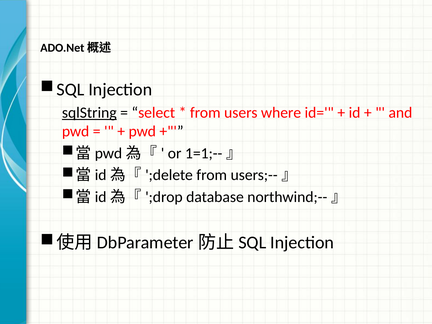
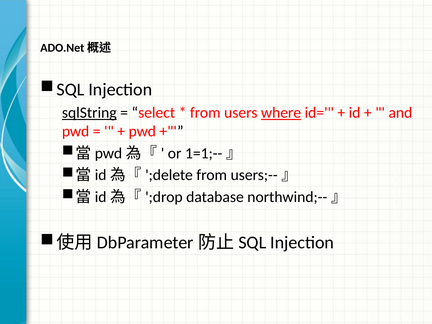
where underline: none -> present
